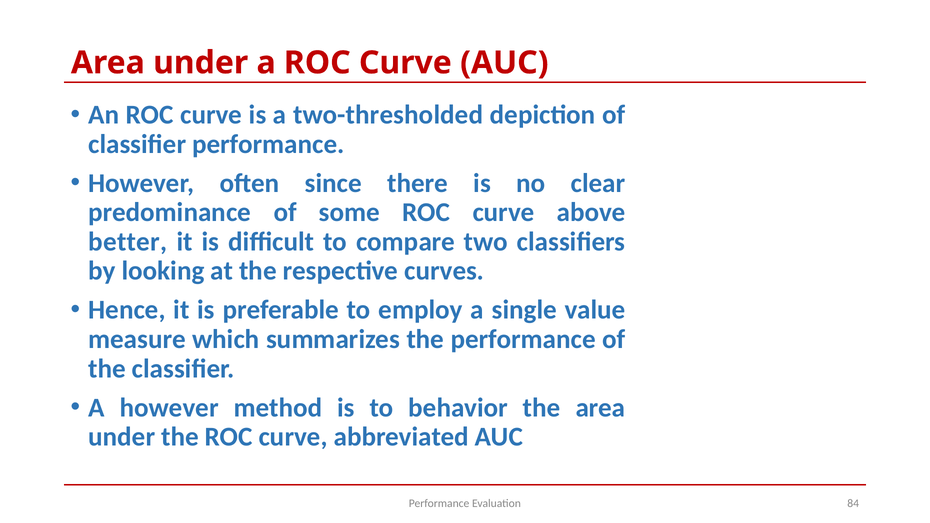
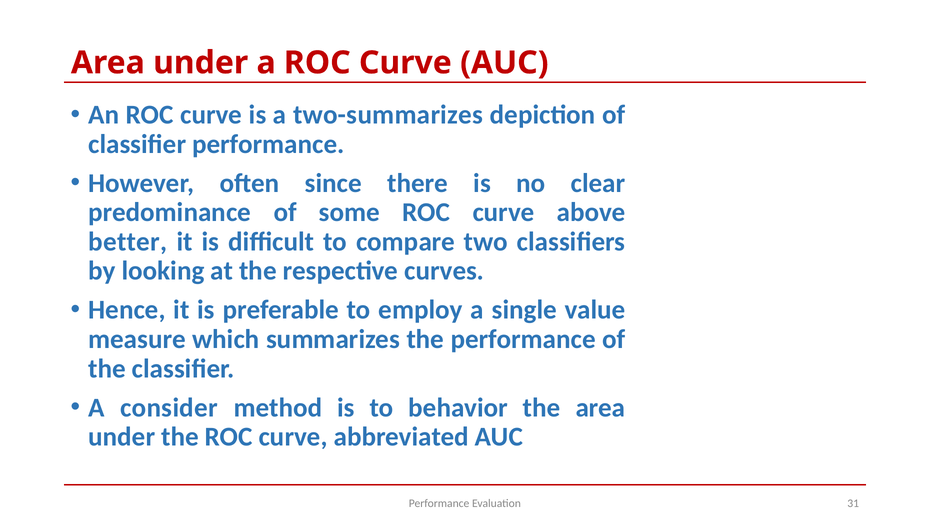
two-thresholded: two-thresholded -> two-summarizes
A however: however -> consider
84: 84 -> 31
